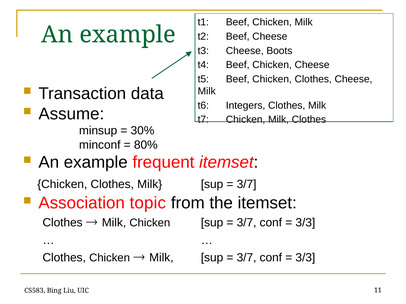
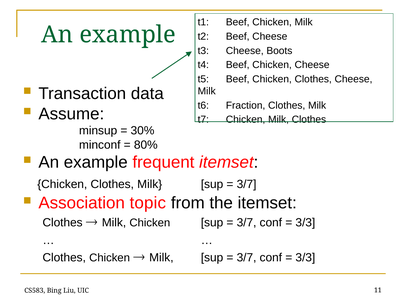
Integers: Integers -> Fraction
